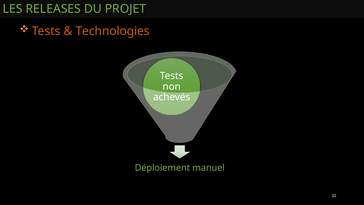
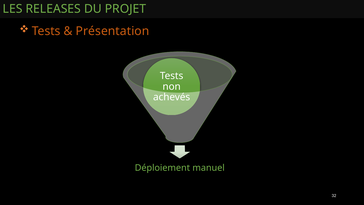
Technologies: Technologies -> Présentation
